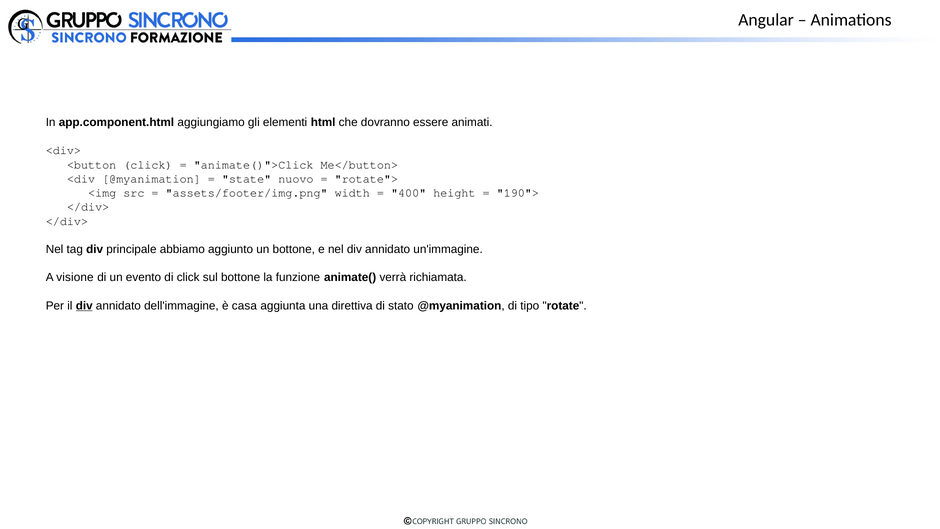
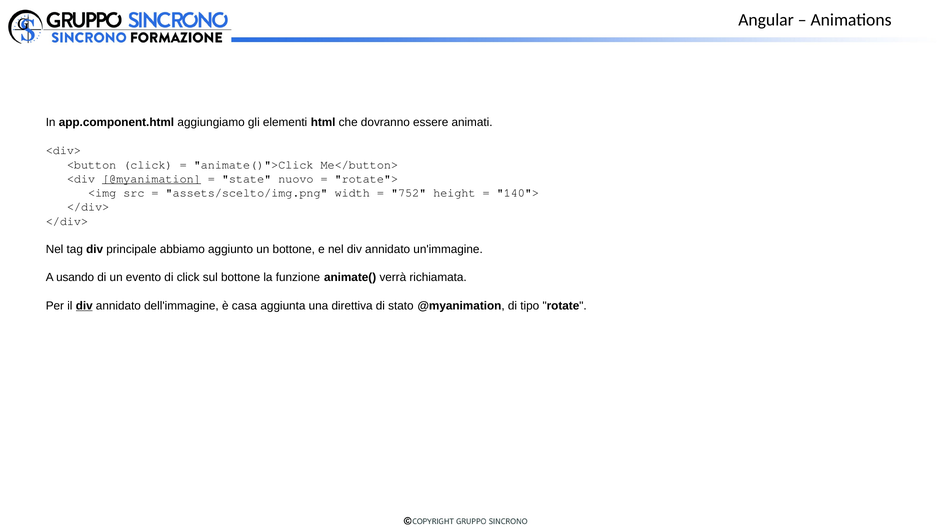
@myanimation at (151, 179) underline: none -> present
assets/footer/img.png: assets/footer/img.png -> assets/scelto/img.png
400: 400 -> 752
190">: 190"> -> 140">
visione: visione -> usando
